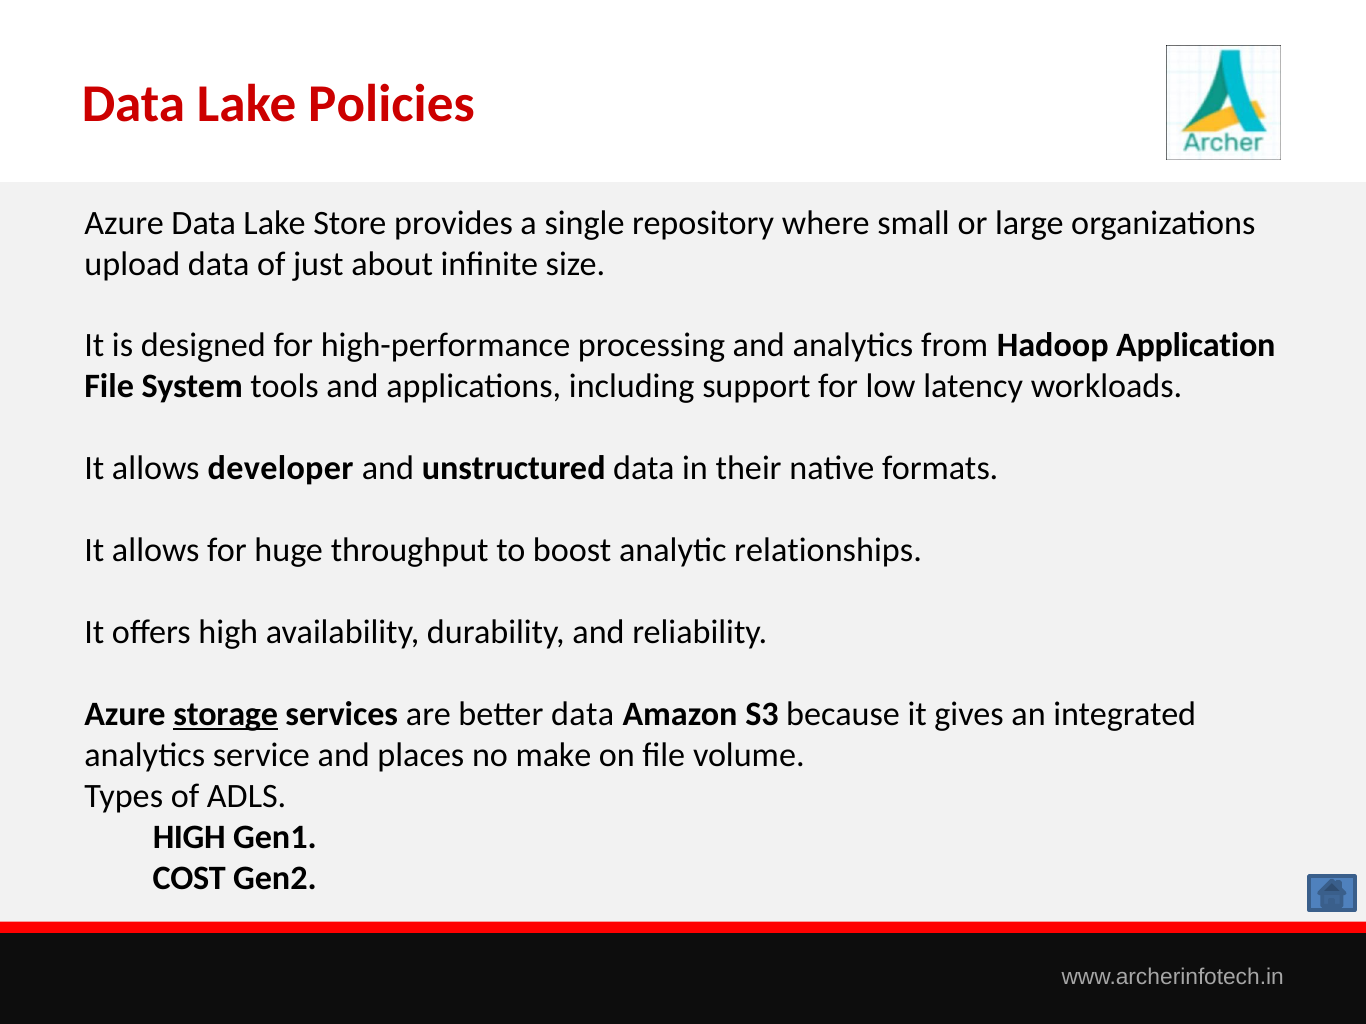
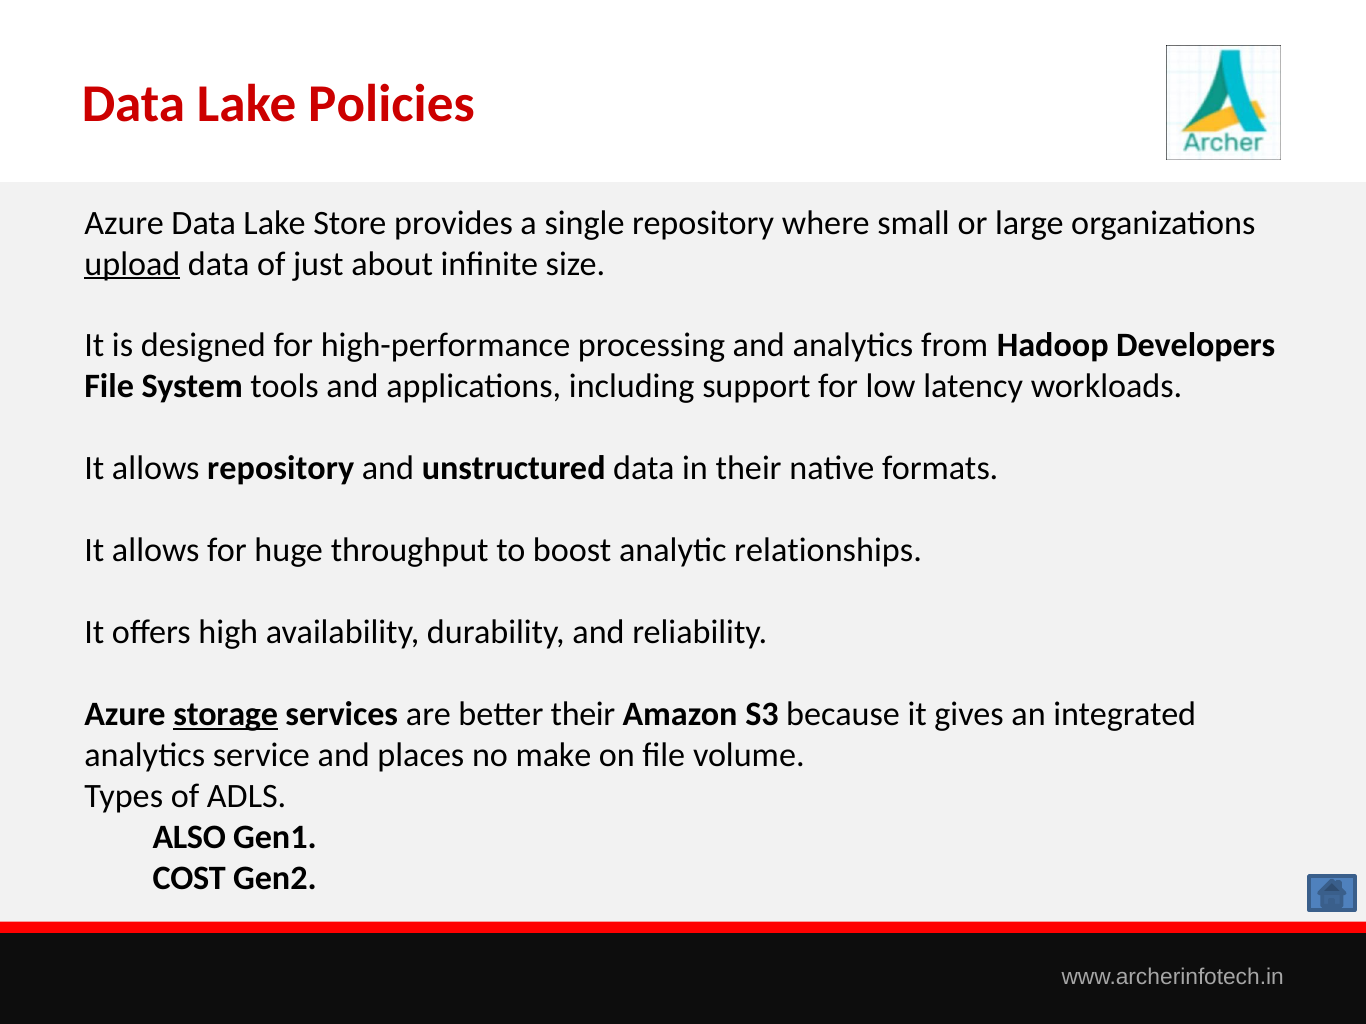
upload underline: none -> present
Application: Application -> Developers
allows developer: developer -> repository
better data: data -> their
HIGH at (189, 838): HIGH -> ALSO
